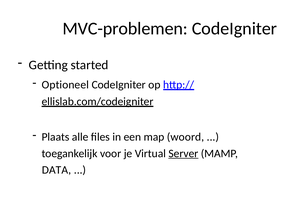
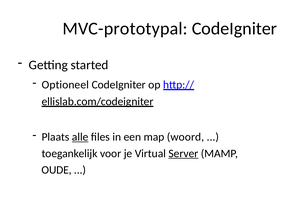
MVC-problemen: MVC-problemen -> MVC-prototypal
alle underline: none -> present
DATA: DATA -> OUDE
